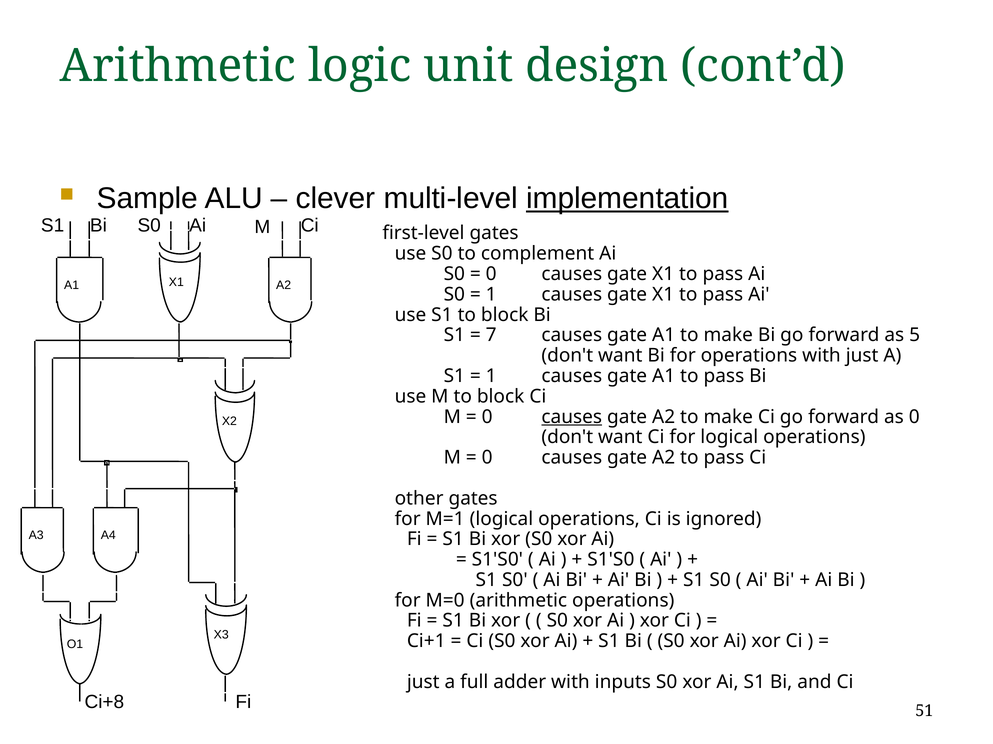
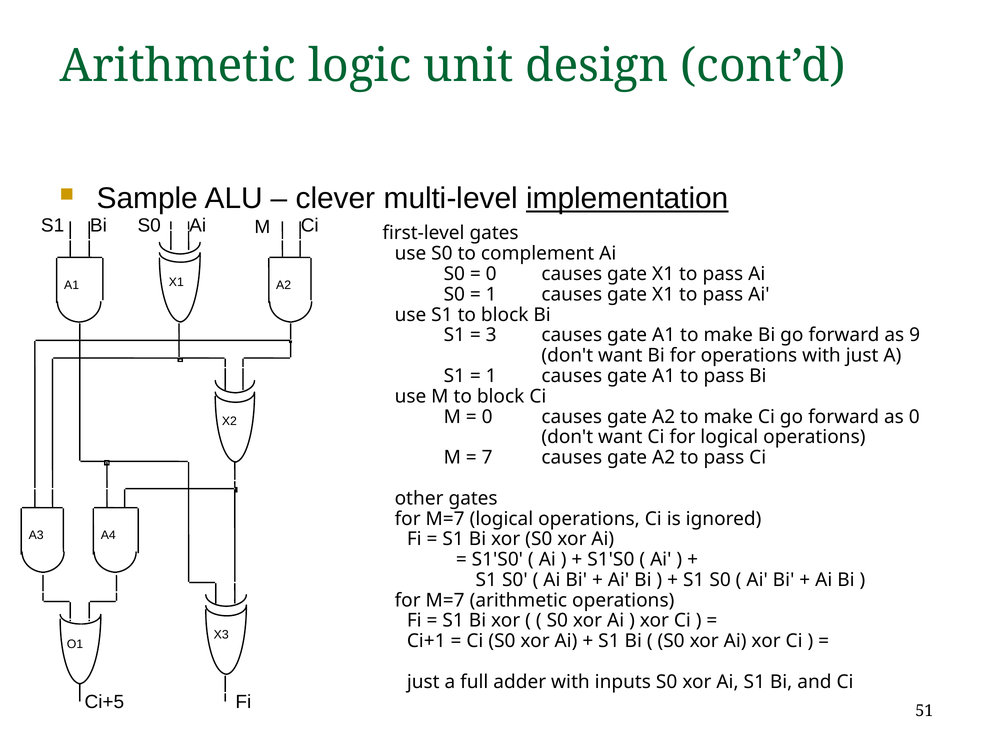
7: 7 -> 3
5: 5 -> 9
causes at (572, 417) underline: present -> none
0 at (487, 458): 0 -> 7
M=1 at (445, 519): M=1 -> M=7
M=0 at (445, 600): M=0 -> M=7
Ci+8: Ci+8 -> Ci+5
